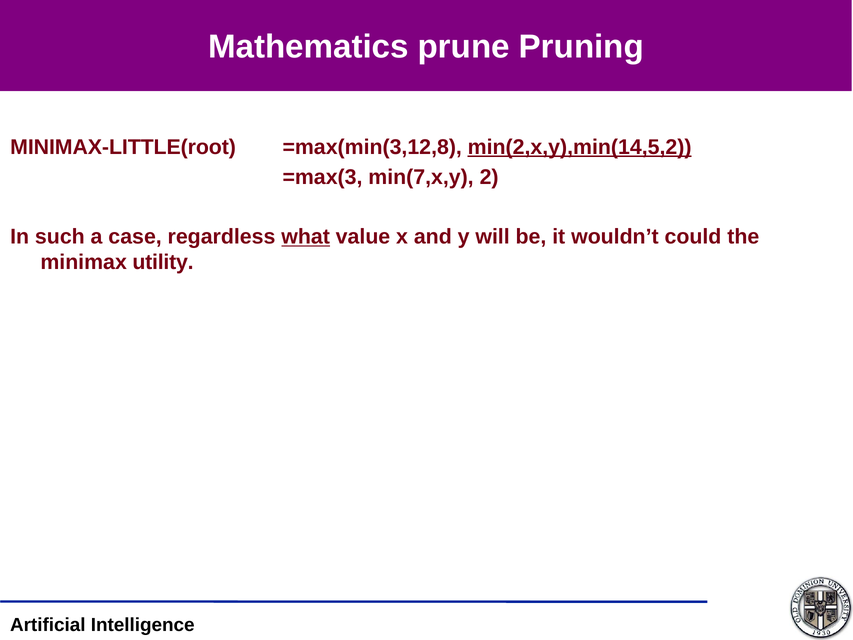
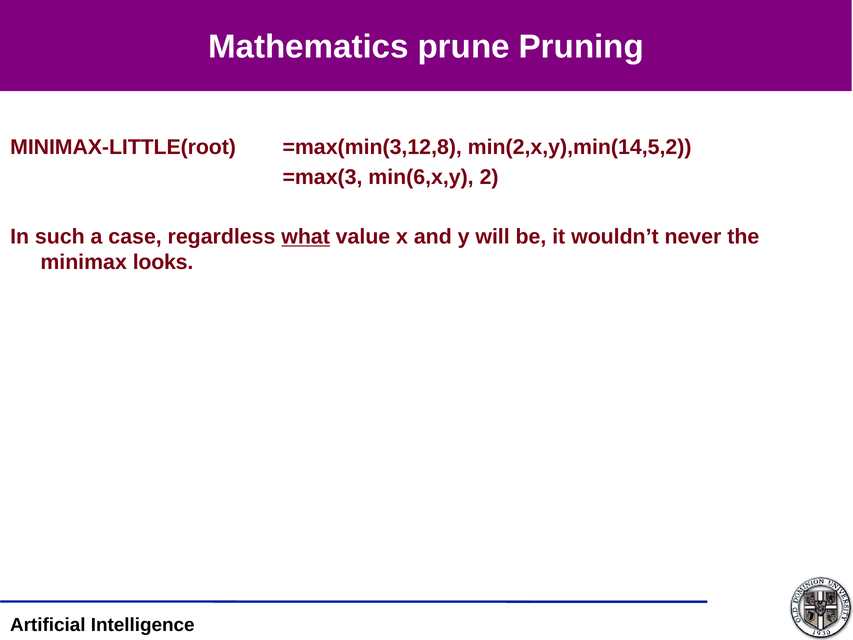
min(2,x,y),min(14,5,2 underline: present -> none
min(7,x,y: min(7,x,y -> min(6,x,y
could: could -> never
utility: utility -> looks
